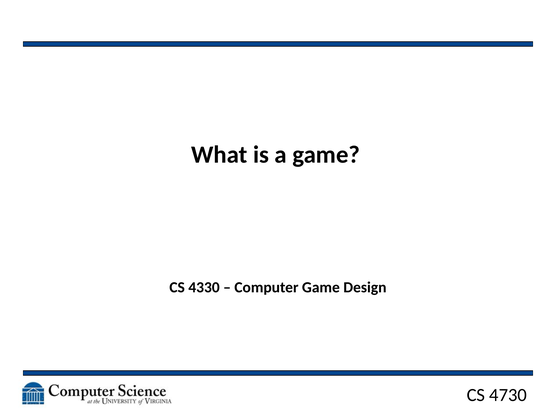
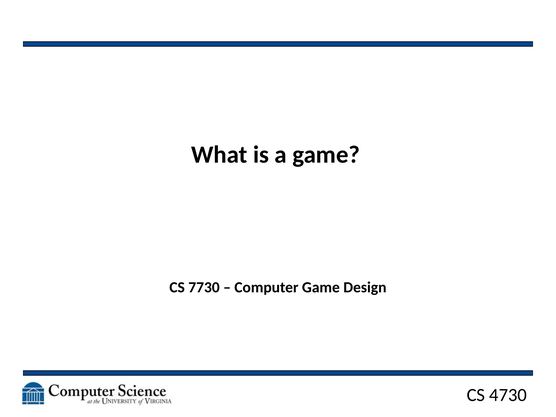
4330: 4330 -> 7730
